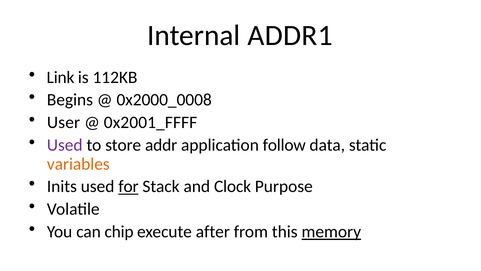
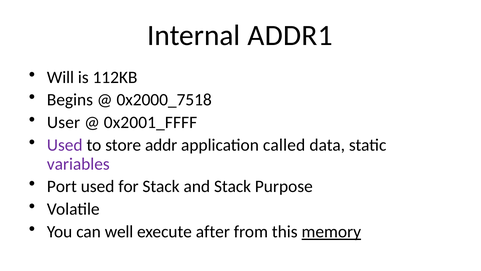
Link: Link -> Will
0x2000_0008: 0x2000_0008 -> 0x2000_7518
follow: follow -> called
variables colour: orange -> purple
Inits: Inits -> Port
for underline: present -> none
and Clock: Clock -> Stack
chip: chip -> well
